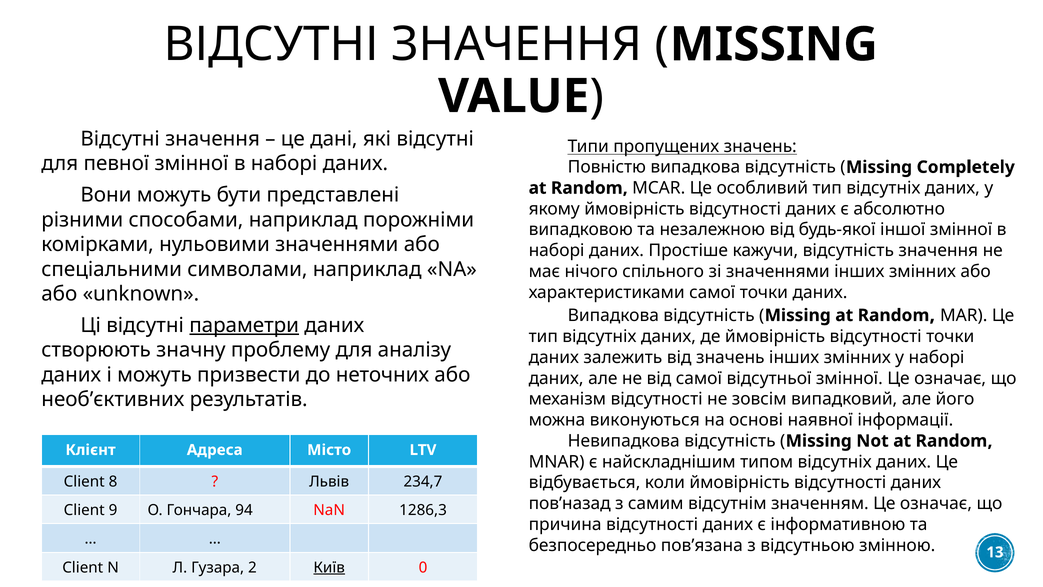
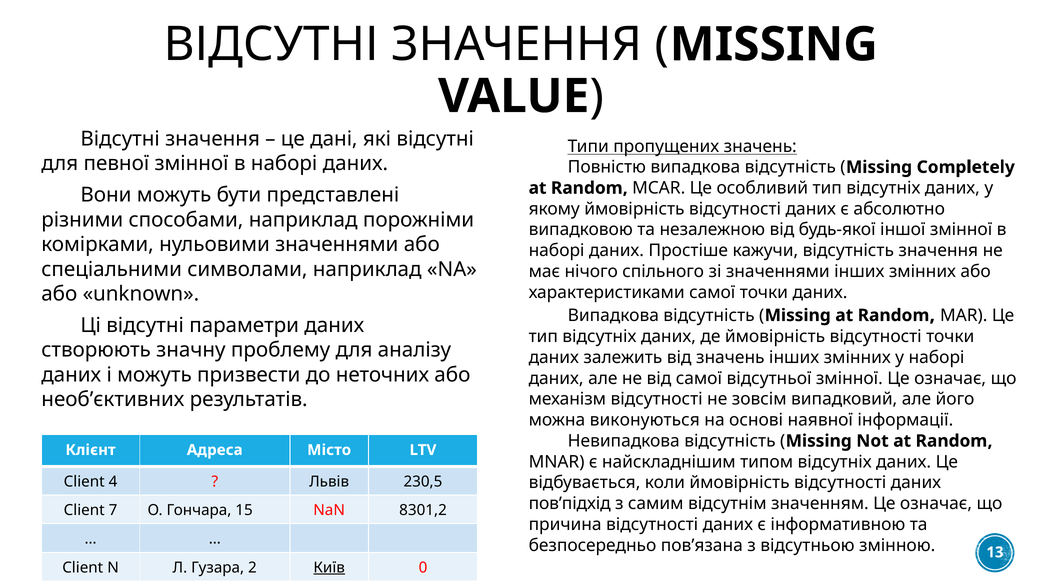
параметри underline: present -> none
8: 8 -> 4
234,7: 234,7 -> 230,5
пов’назад: пов’назад -> пов’підхід
9: 9 -> 7
94: 94 -> 15
1286,3: 1286,3 -> 8301,2
